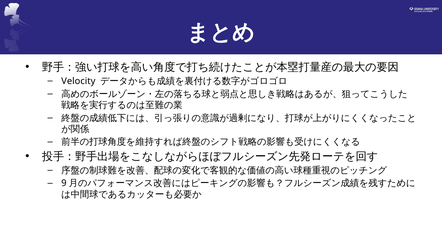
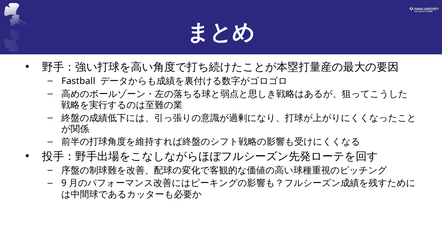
Velocity: Velocity -> Fastball
